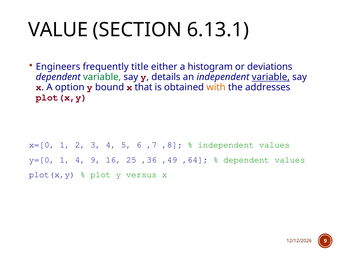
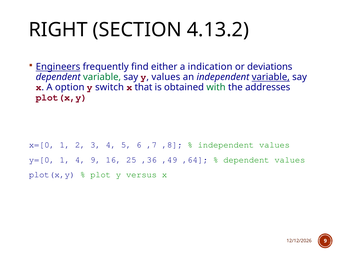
VALUE: VALUE -> RIGHT
6.13.1: 6.13.1 -> 4.13.2
Engineers underline: none -> present
title: title -> find
histogram: histogram -> indication
details at (166, 77): details -> values
bound: bound -> switch
with colour: orange -> green
